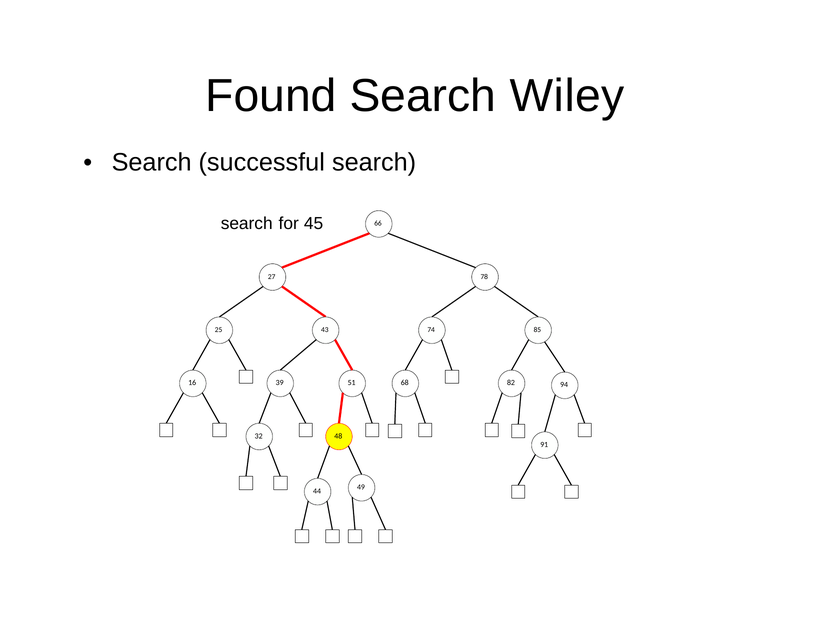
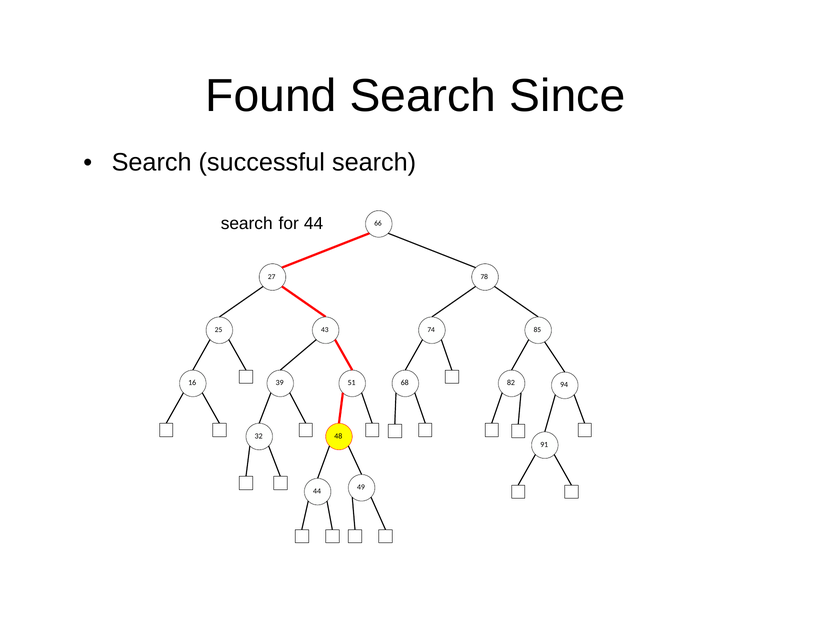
Wiley: Wiley -> Since
for 45: 45 -> 44
